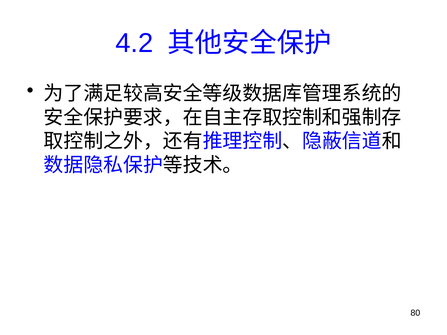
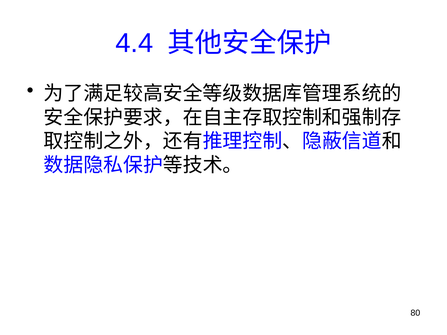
4.2: 4.2 -> 4.4
